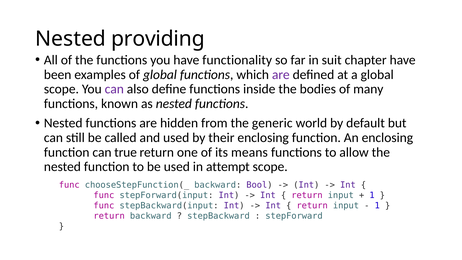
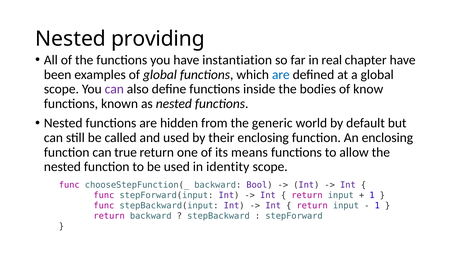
functionality: functionality -> instantiation
suit: suit -> real
are at (281, 75) colour: purple -> blue
many: many -> know
attempt: attempt -> identity
